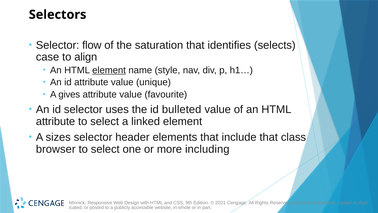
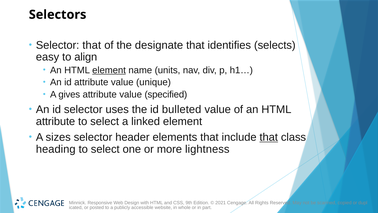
Selector flow: flow -> that
saturation: saturation -> designate
case: case -> easy
style: style -> units
favourite: favourite -> specified
that at (269, 137) underline: none -> present
browser: browser -> heading
including: including -> lightness
